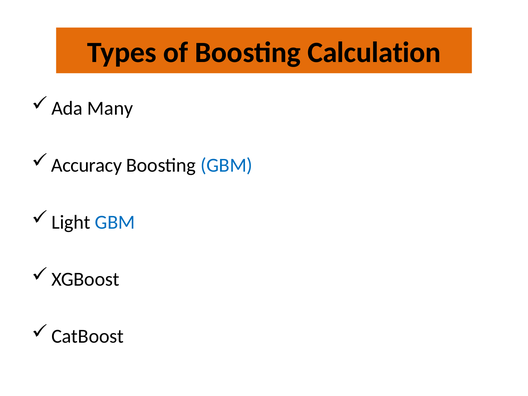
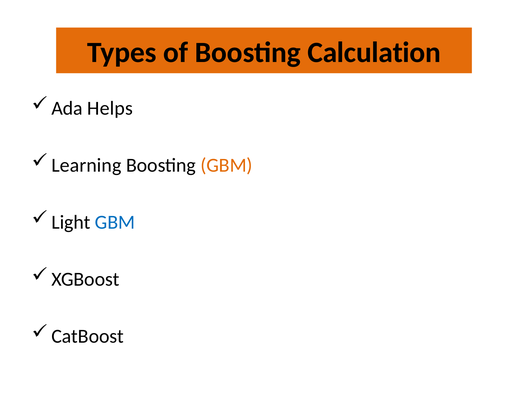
Many: Many -> Helps
Accuracy: Accuracy -> Learning
GBM at (227, 165) colour: blue -> orange
